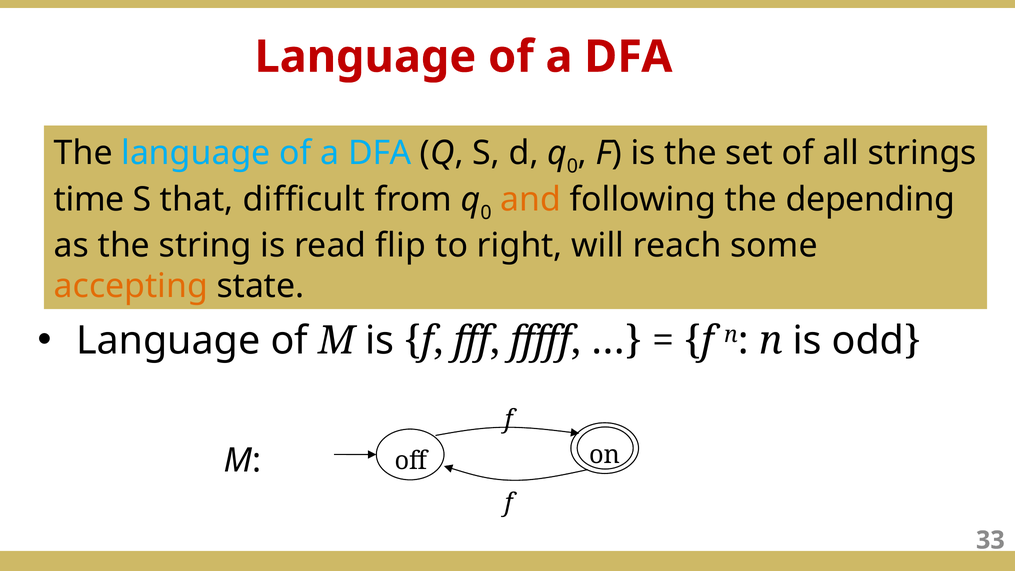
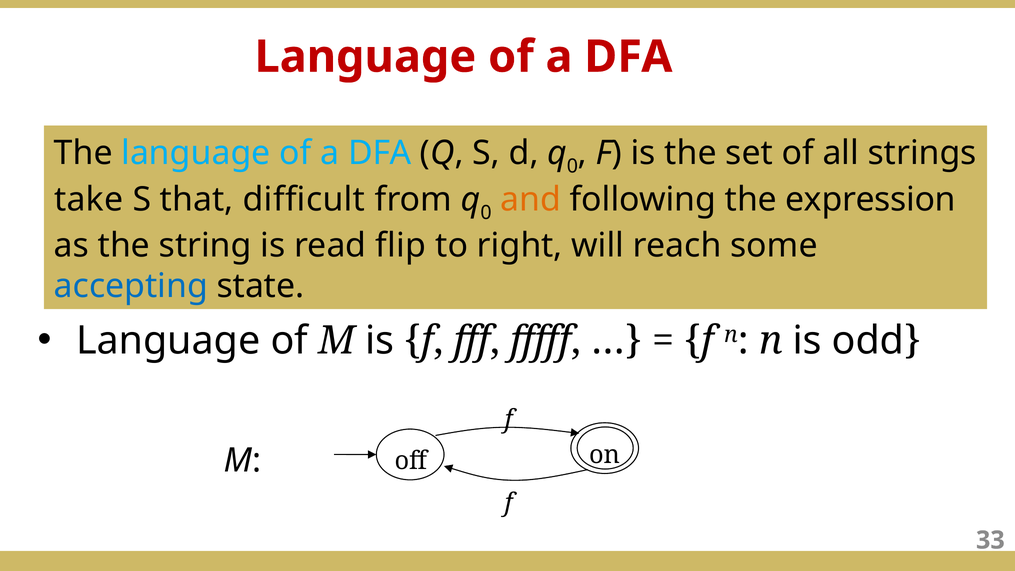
time: time -> take
depending: depending -> expression
accepting colour: orange -> blue
